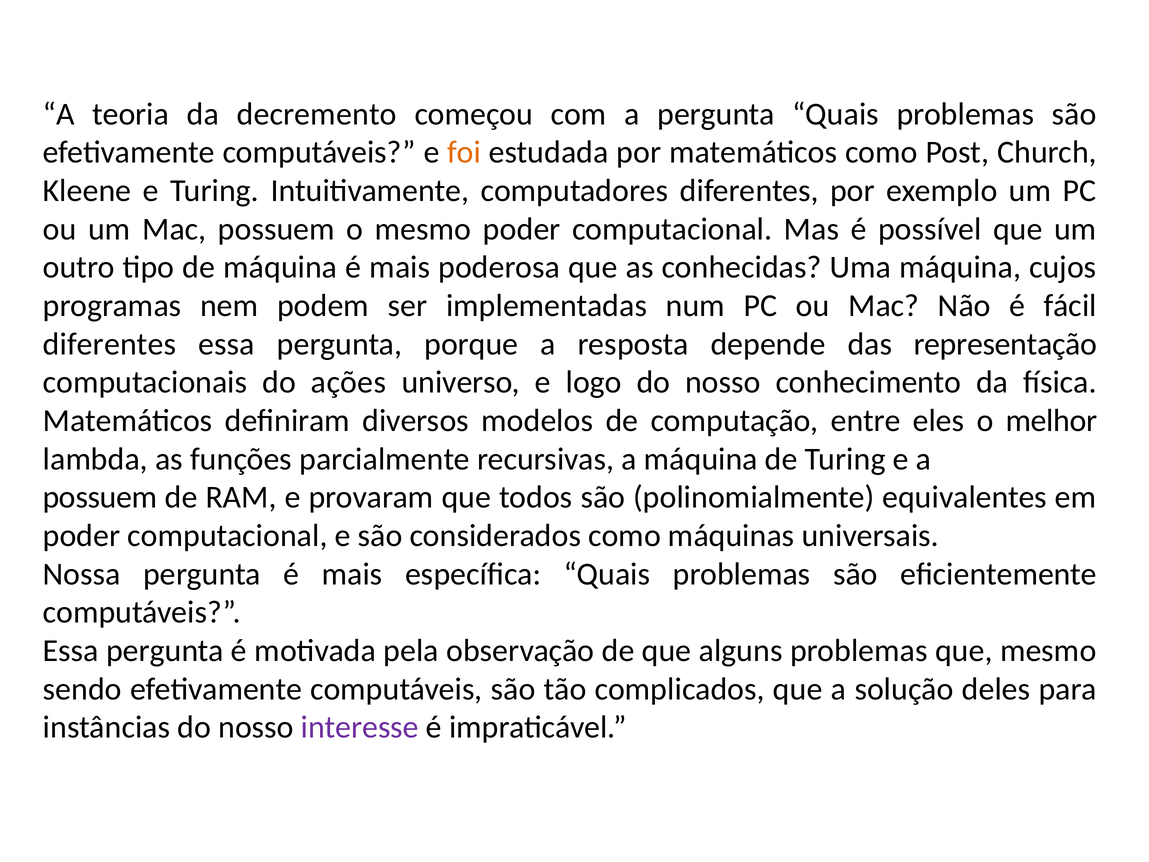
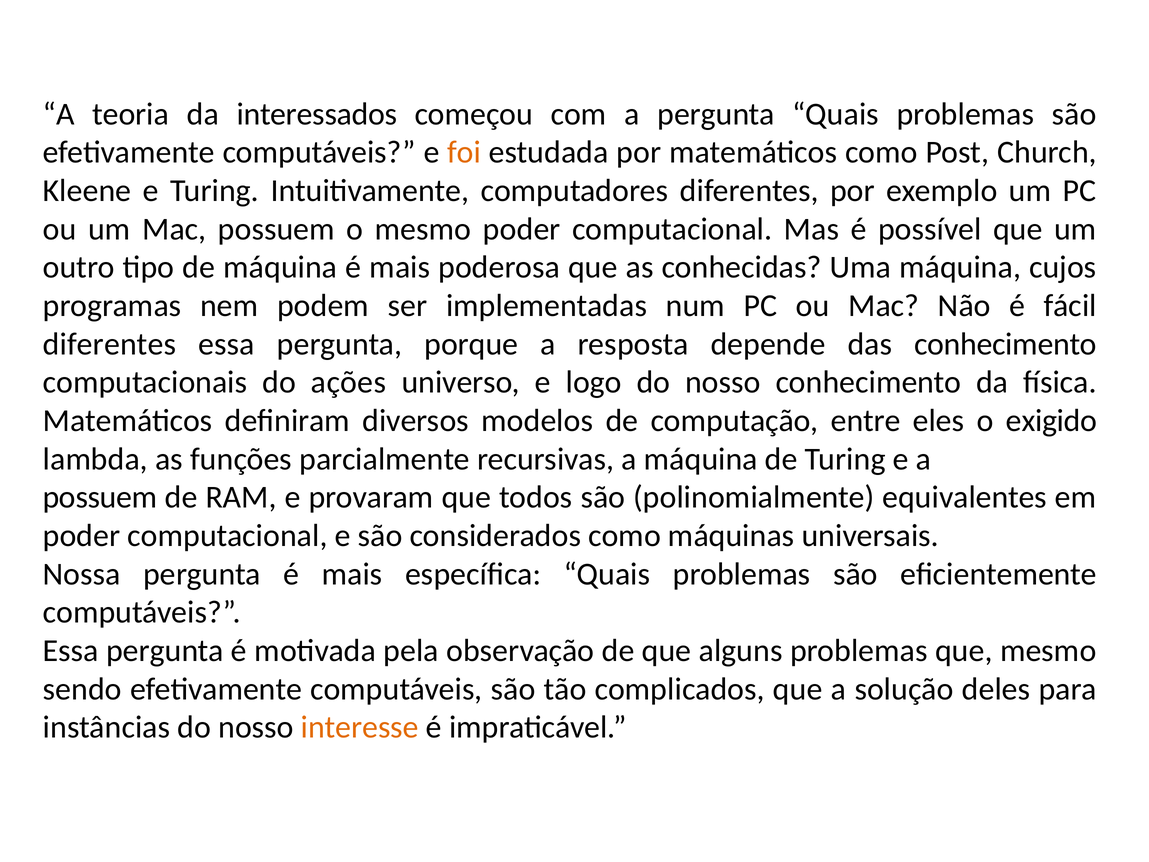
decremento: decremento -> interessados
das representação: representação -> conhecimento
melhor: melhor -> exigido
interesse colour: purple -> orange
